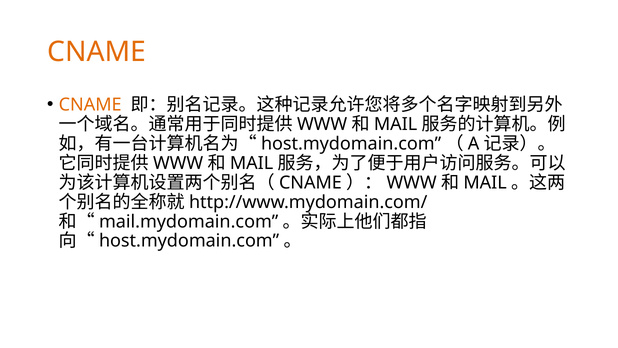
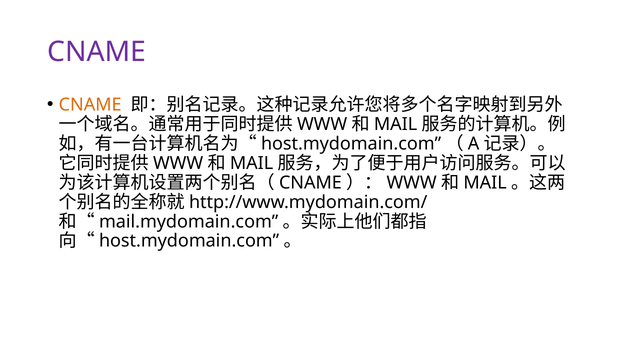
CNAME at (97, 52) colour: orange -> purple
